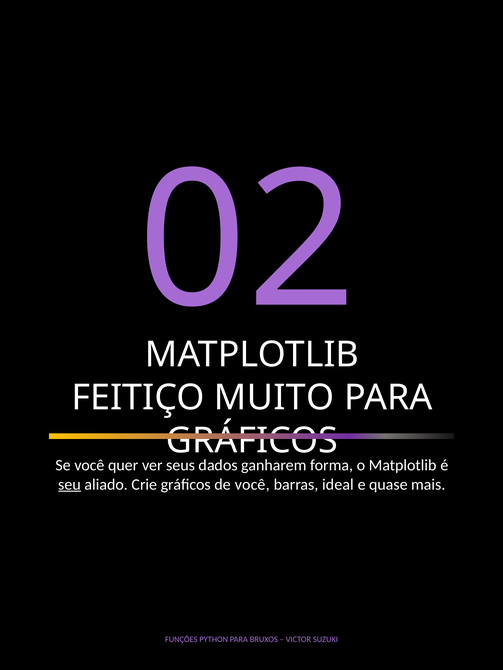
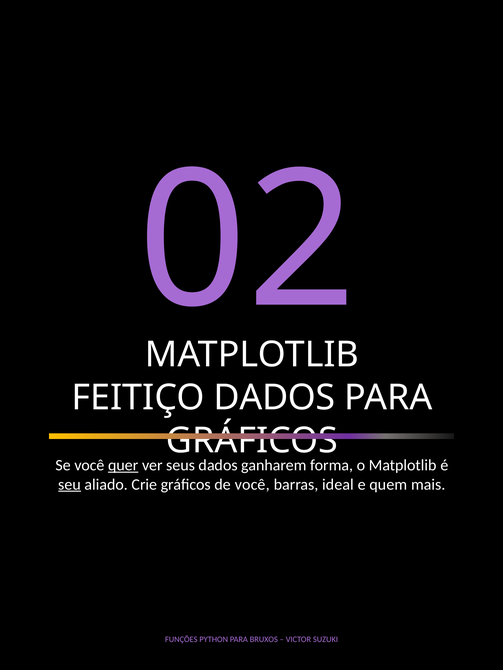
FEITIÇO MUITO: MUITO -> DADOS
quer underline: none -> present
quase: quase -> quem
